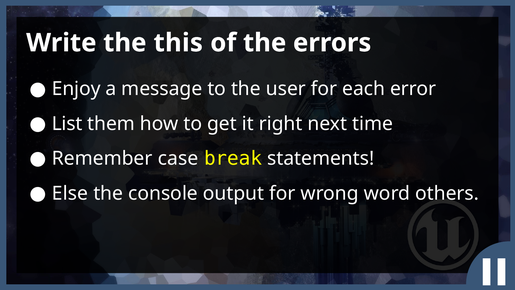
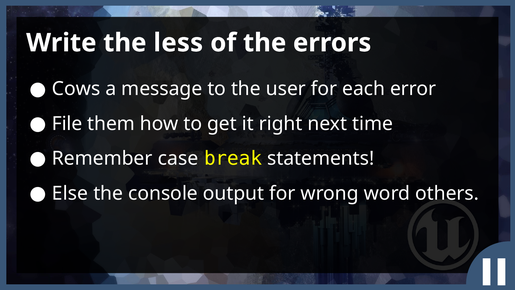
this: this -> less
Enjoy: Enjoy -> Cows
List: List -> File
